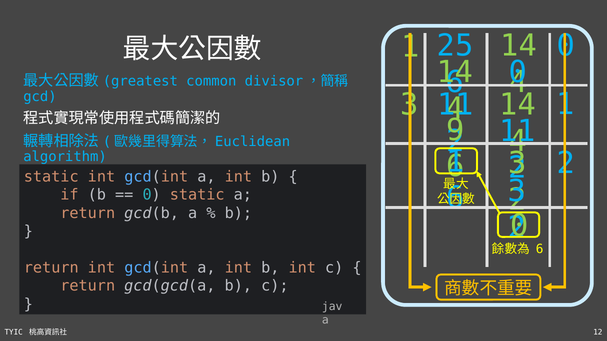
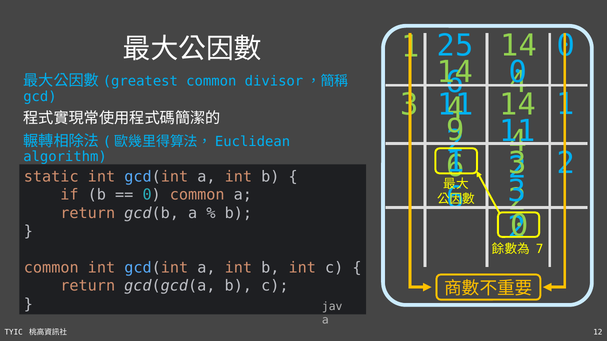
0 static: static -> common
6 at (540, 249): 6 -> 7
return at (51, 268): return -> common
